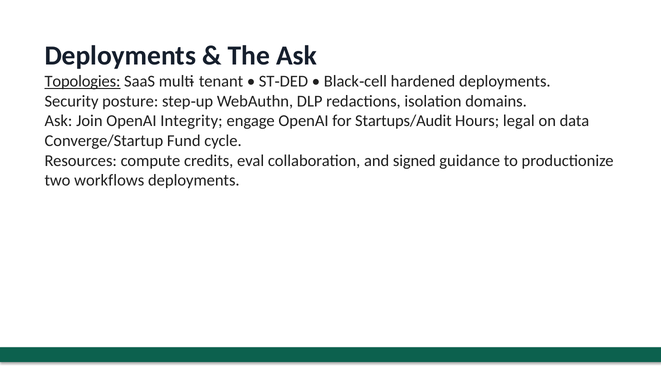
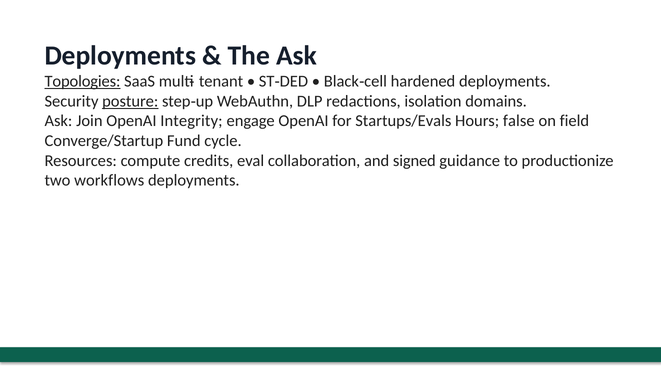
posture underline: none -> present
Startups/Audit: Startups/Audit -> Startups/Evals
legal: legal -> false
data: data -> field
